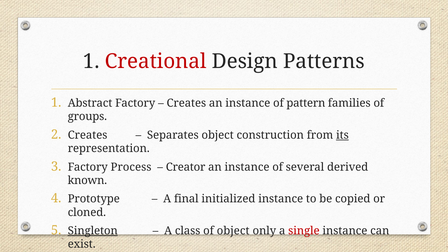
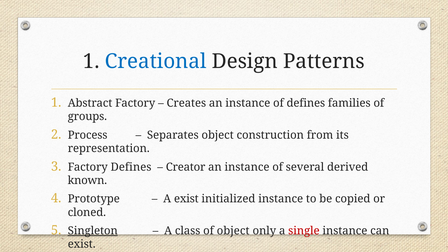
Creational colour: red -> blue
of pattern: pattern -> defines
Creates at (88, 135): Creates -> Process
its underline: present -> none
Factory Process: Process -> Defines
A final: final -> exist
